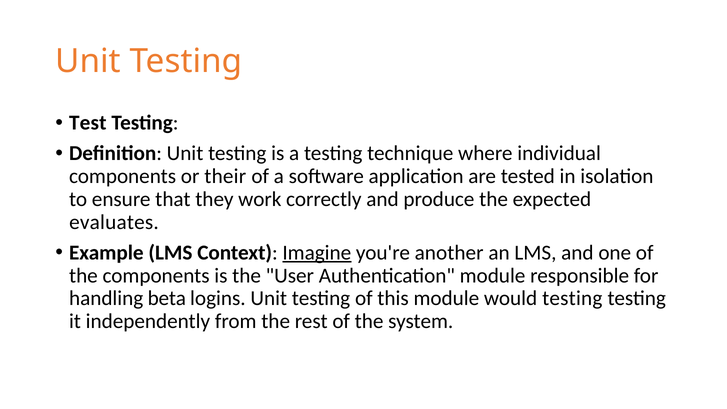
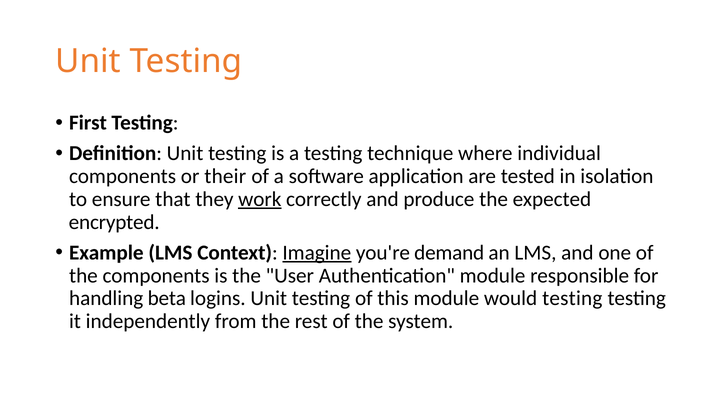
Test: Test -> First
work underline: none -> present
evaluates: evaluates -> encrypted
another: another -> demand
